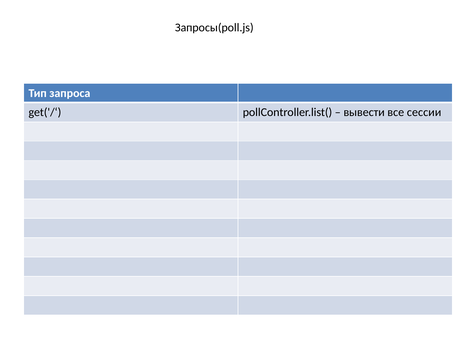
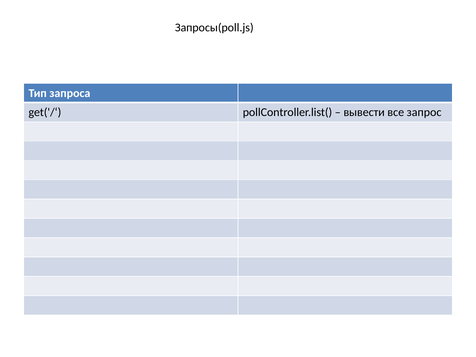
сессии: сессии -> запрос
